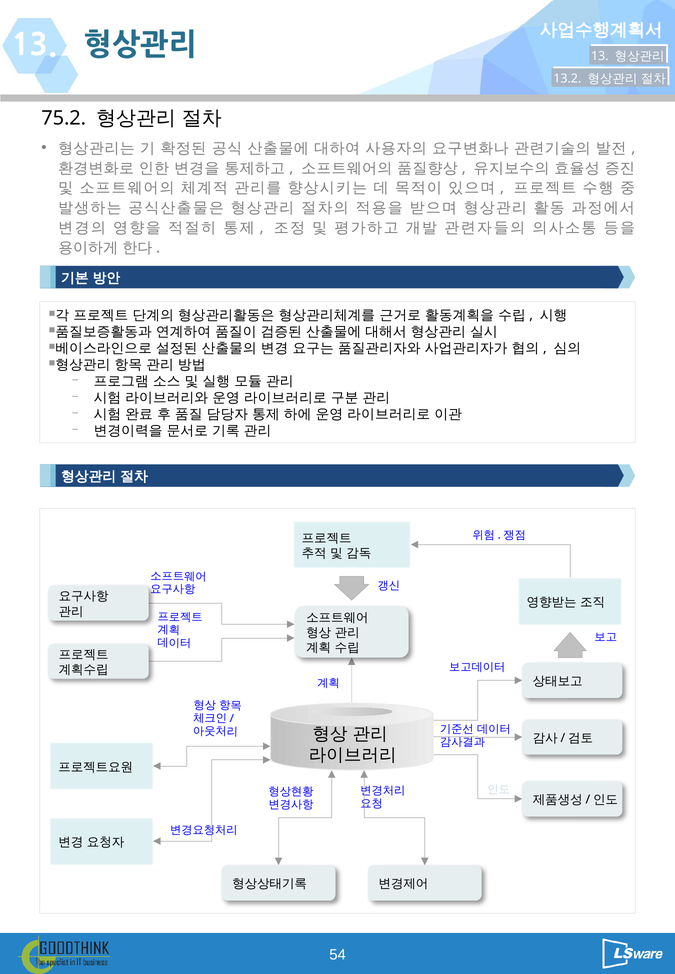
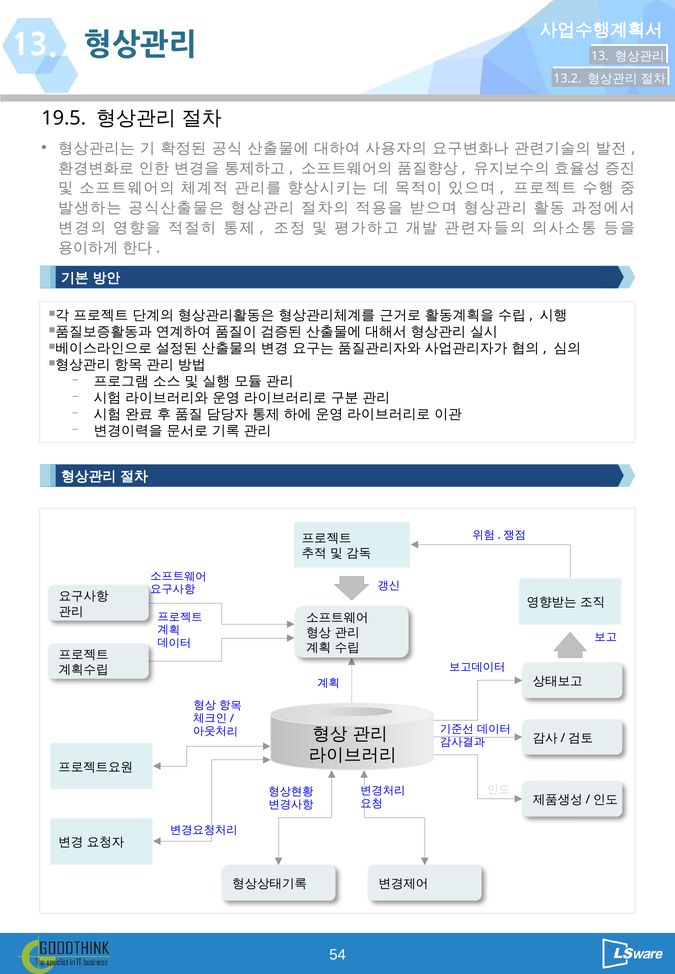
75.2: 75.2 -> 19.5
